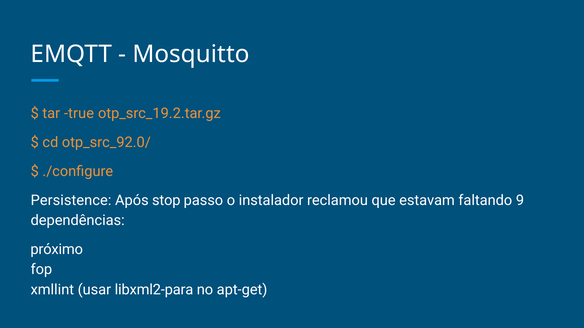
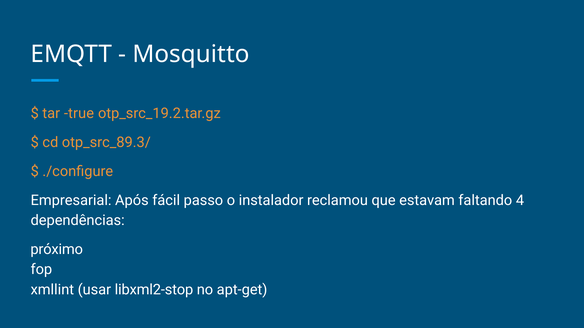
otp_src_92.0/: otp_src_92.0/ -> otp_src_89.3/
Persistence: Persistence -> Empresarial
stop: stop -> fácil
9: 9 -> 4
libxml2-para: libxml2-para -> libxml2-stop
